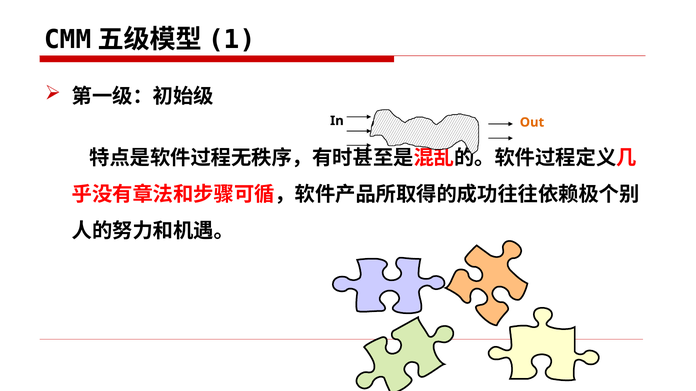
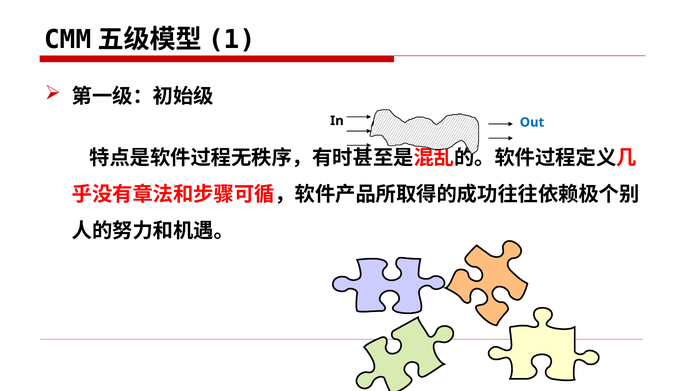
Out colour: orange -> blue
